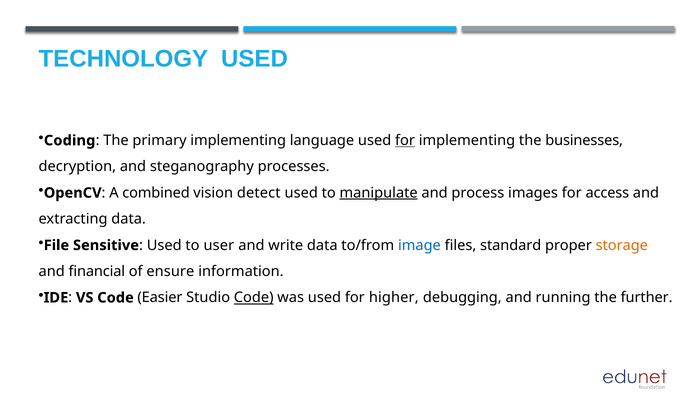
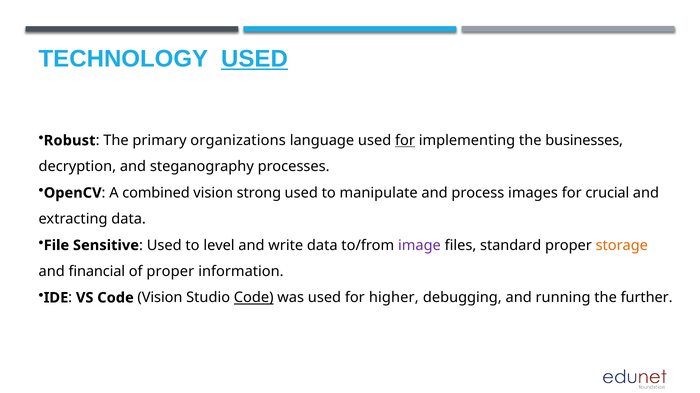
USED at (254, 59) underline: none -> present
Coding: Coding -> Robust
primary implementing: implementing -> organizations
detect: detect -> strong
manipulate underline: present -> none
access: access -> crucial
user: user -> level
image colour: blue -> purple
of ensure: ensure -> proper
Code Easier: Easier -> Vision
